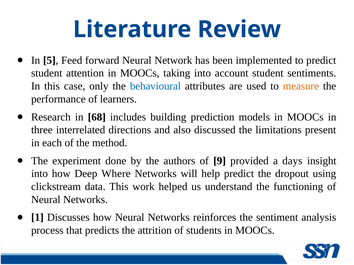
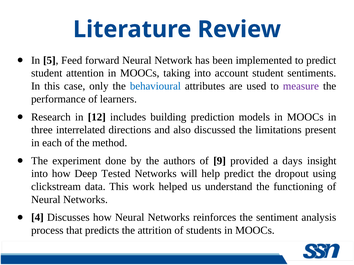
measure colour: orange -> purple
68: 68 -> 12
Where: Where -> Tested
1: 1 -> 4
